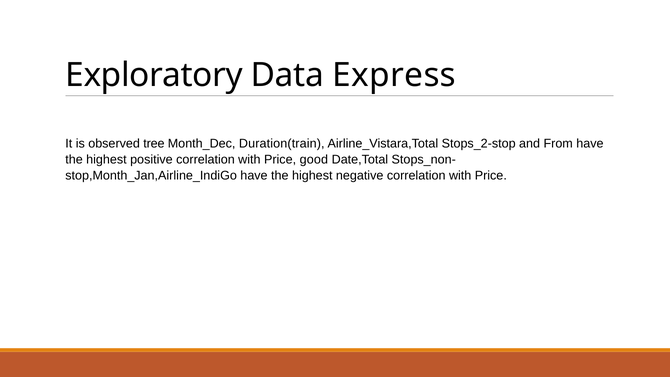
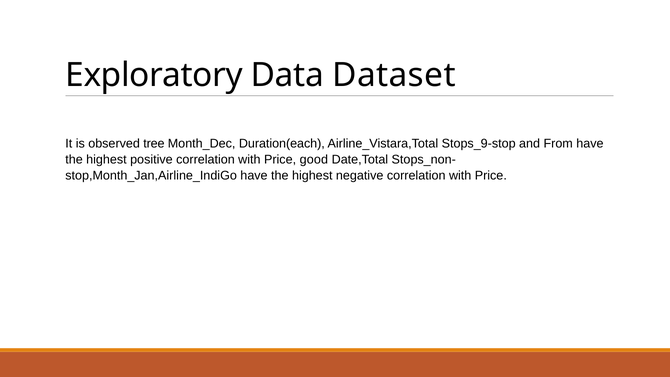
Express: Express -> Dataset
Duration(train: Duration(train -> Duration(each
Stops_2-stop: Stops_2-stop -> Stops_9-stop
